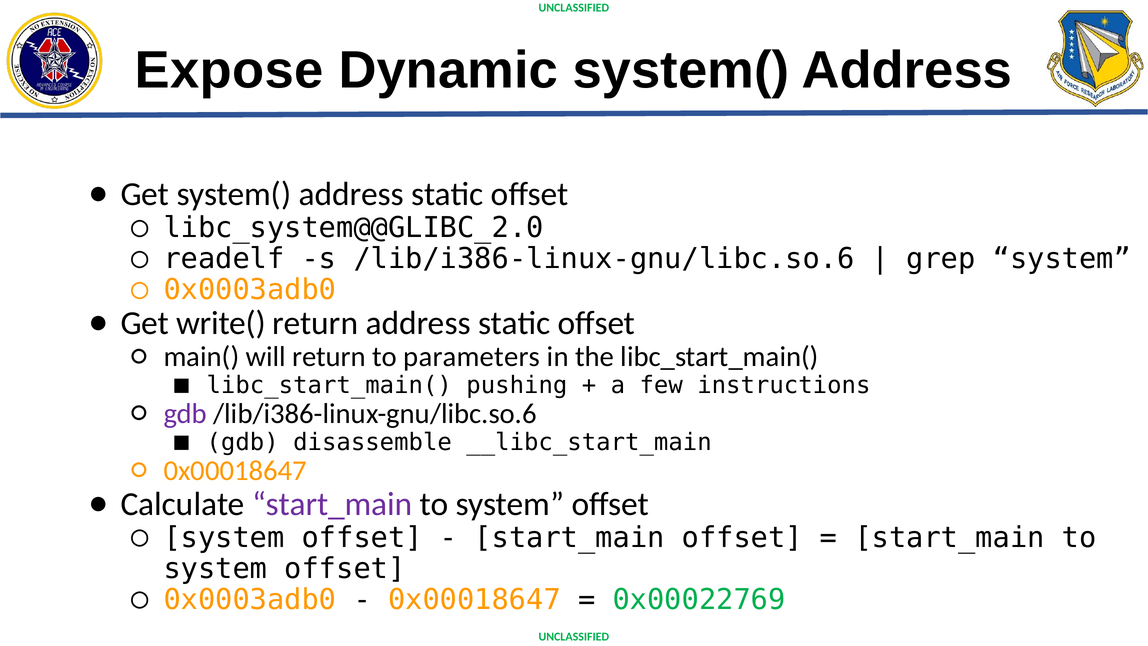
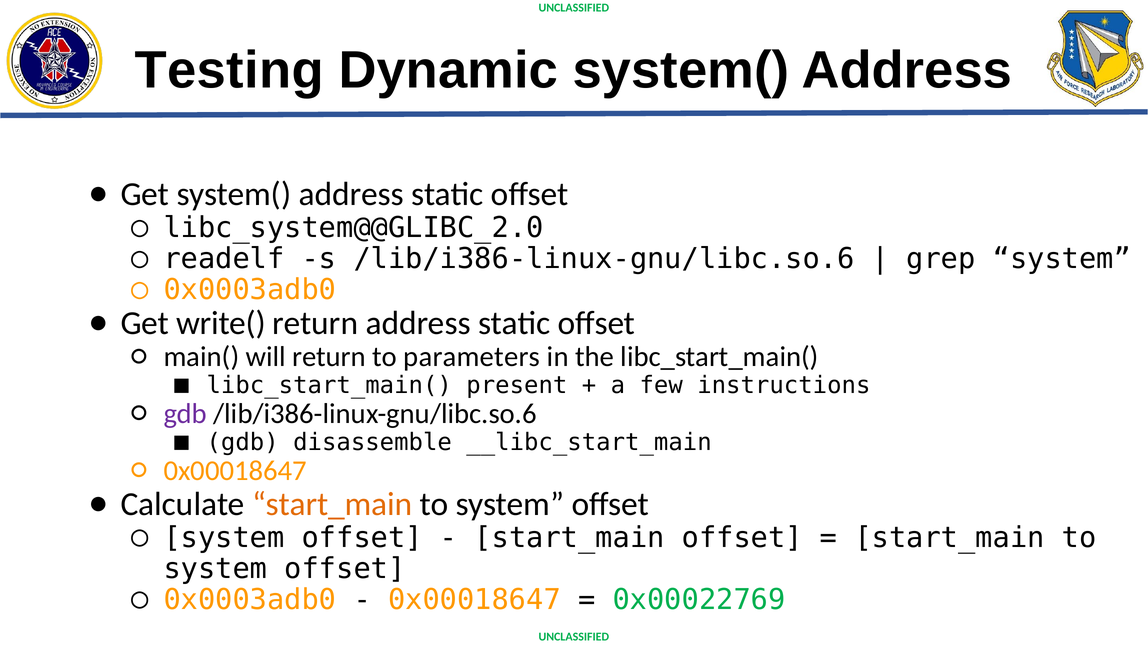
Expose: Expose -> Testing
pushing: pushing -> present
start_main at (332, 504) colour: purple -> orange
